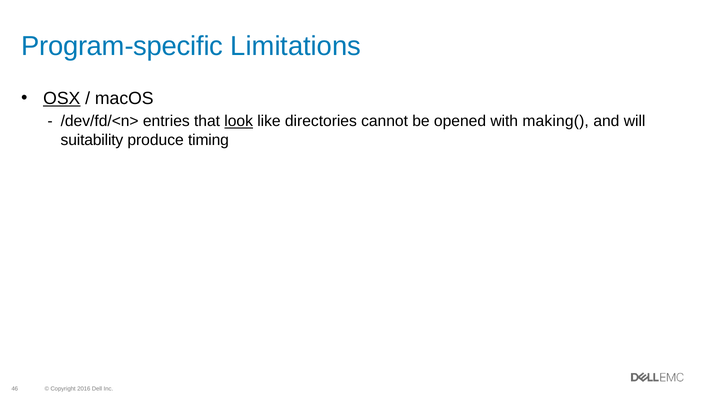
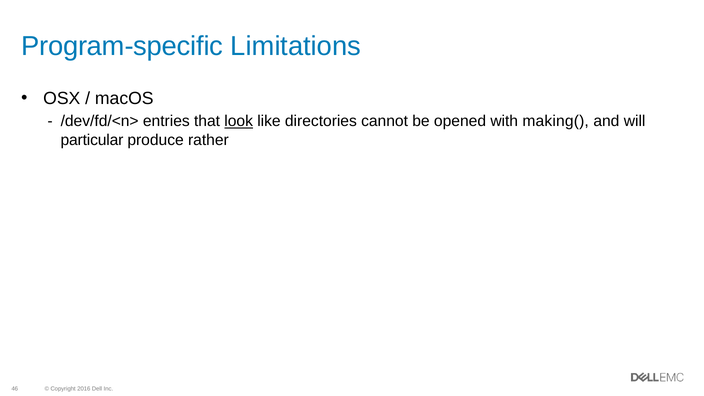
OSX underline: present -> none
suitability: suitability -> particular
timing: timing -> rather
